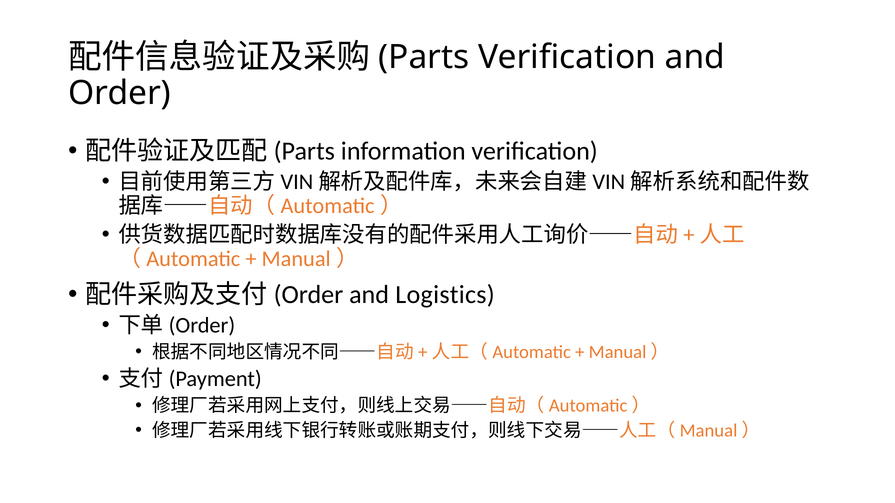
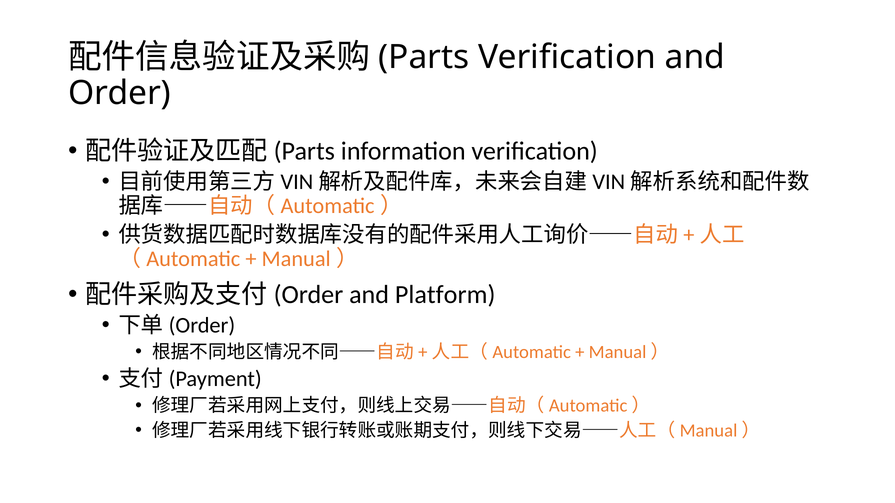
Logistics: Logistics -> Platform
